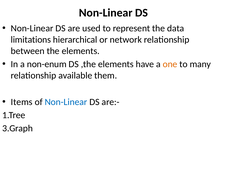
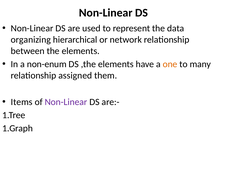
limitations: limitations -> organizing
available: available -> assigned
Non-Linear at (66, 102) colour: blue -> purple
3.Graph: 3.Graph -> 1.Graph
